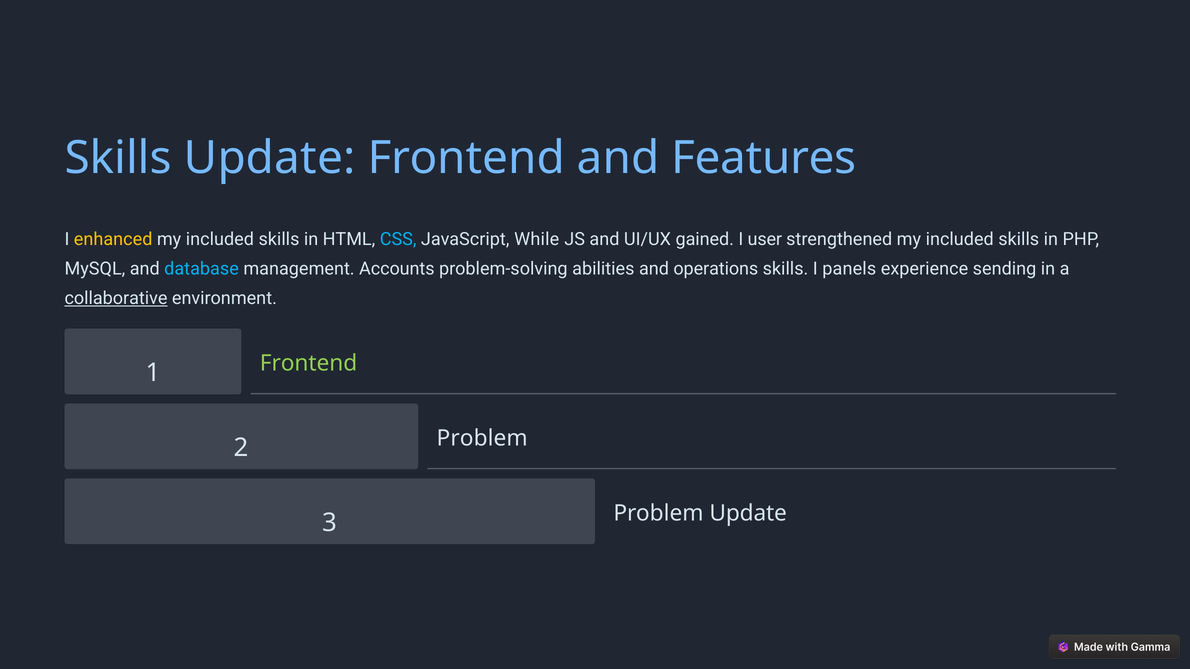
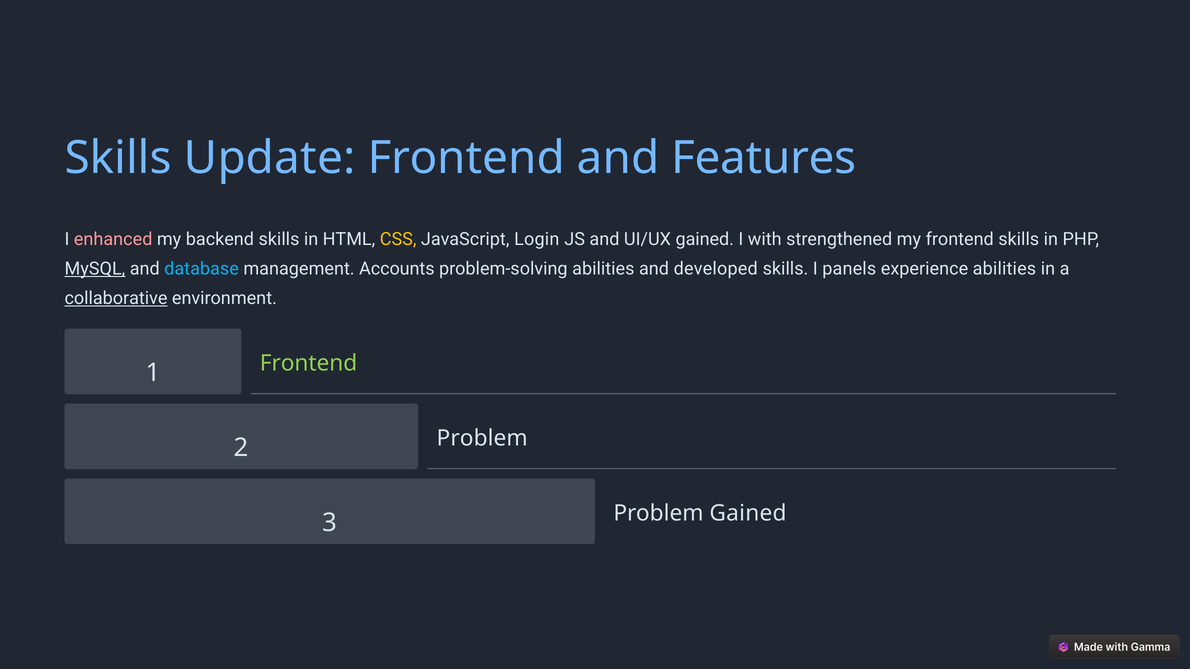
enhanced colour: yellow -> pink
included at (220, 239): included -> backend
CSS colour: light blue -> yellow
While: While -> Login
user: user -> with
strengthened my included: included -> frontend
MySQL underline: none -> present
operations: operations -> developed
experience sending: sending -> abilities
Problem Update: Update -> Gained
